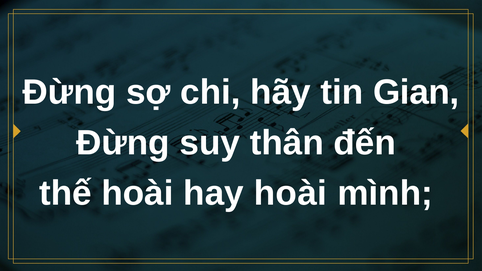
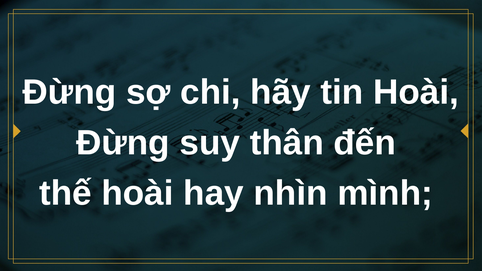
tin Gian: Gian -> Hoài
hay hoài: hoài -> nhìn
